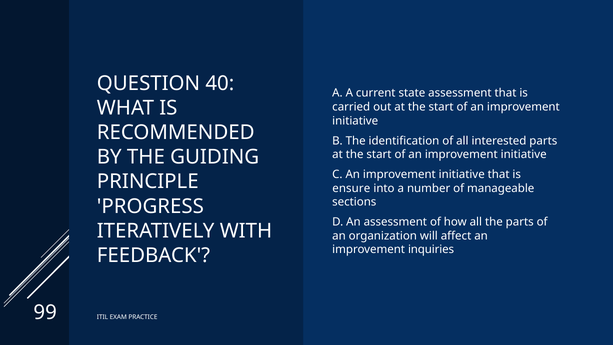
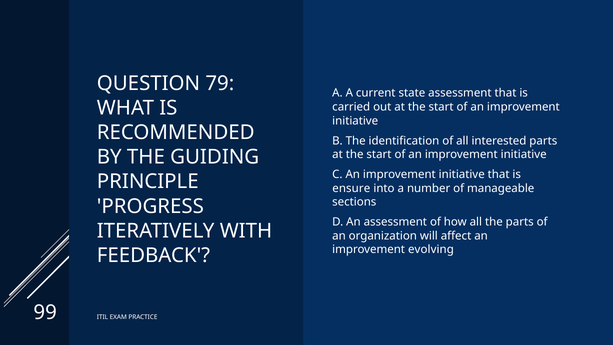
40: 40 -> 79
inquiries: inquiries -> evolving
